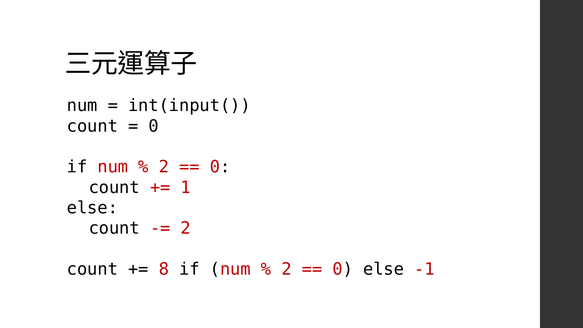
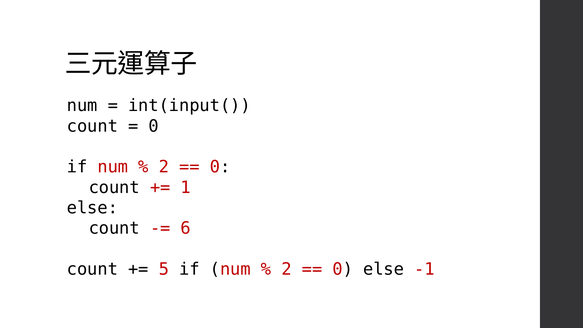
2 at (186, 228): 2 -> 6
8: 8 -> 5
